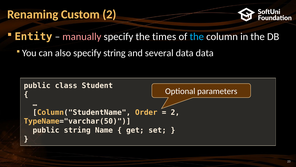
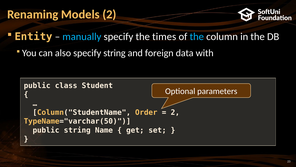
Custom: Custom -> Models
manually colour: pink -> light blue
several: several -> foreign
data data: data -> with
